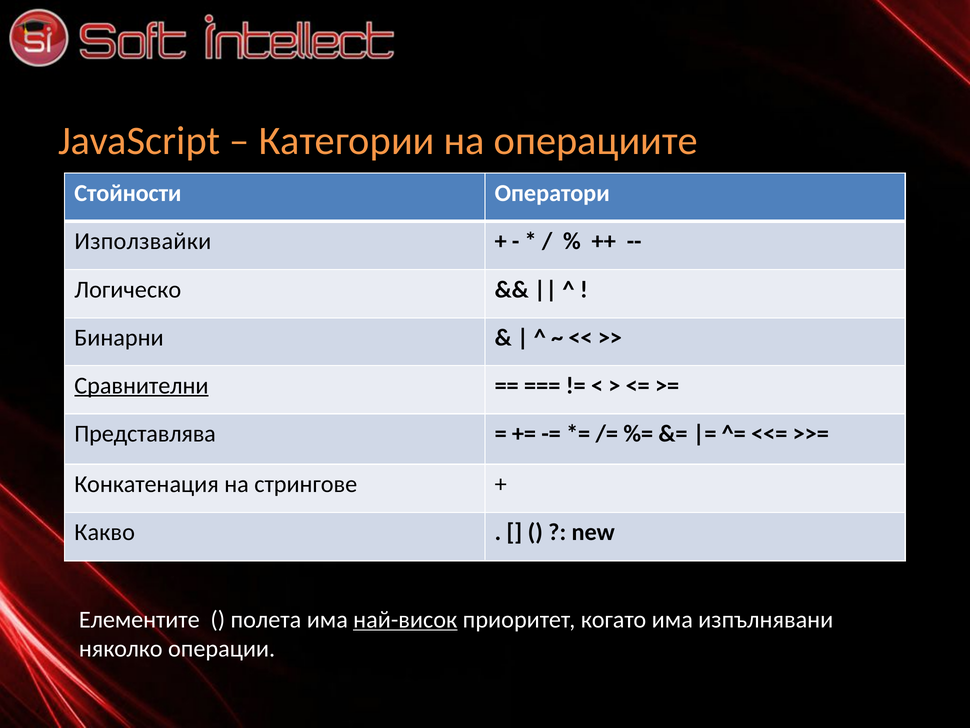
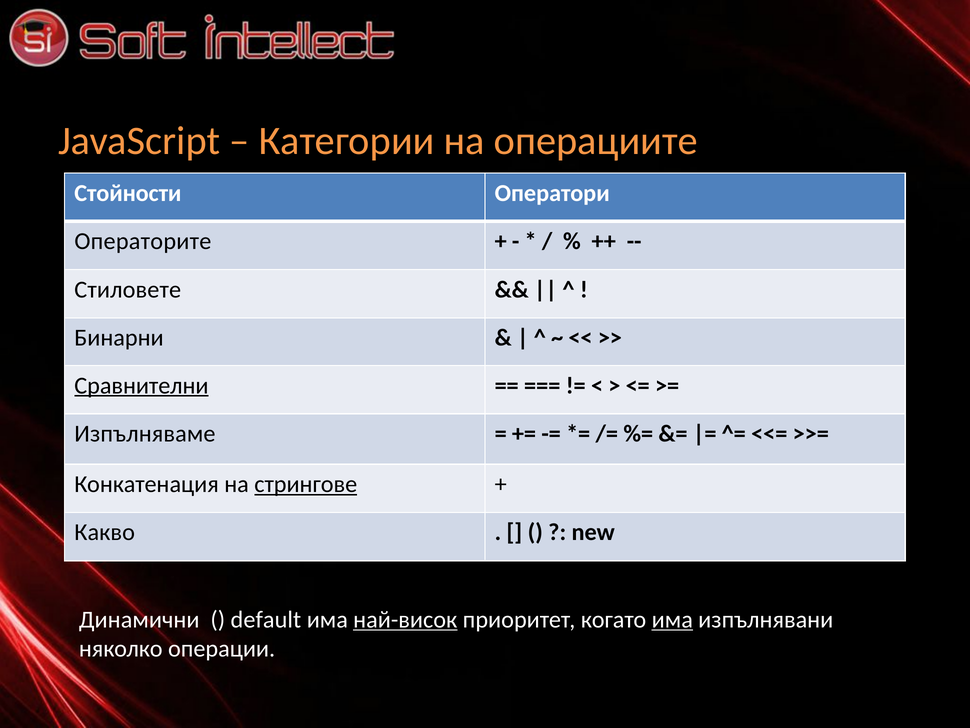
Използвайки: Използвайки -> Операторите
Логическо: Логическо -> Стиловете
Представлява: Представлява -> Изпълняваме
стрингове underline: none -> present
Елементите: Елементите -> Динамични
полета: полета -> default
има at (672, 619) underline: none -> present
